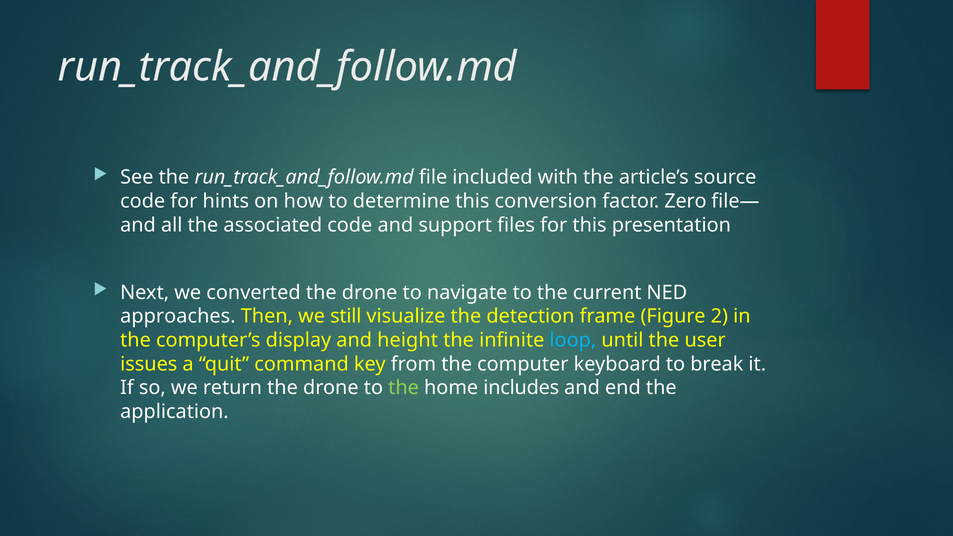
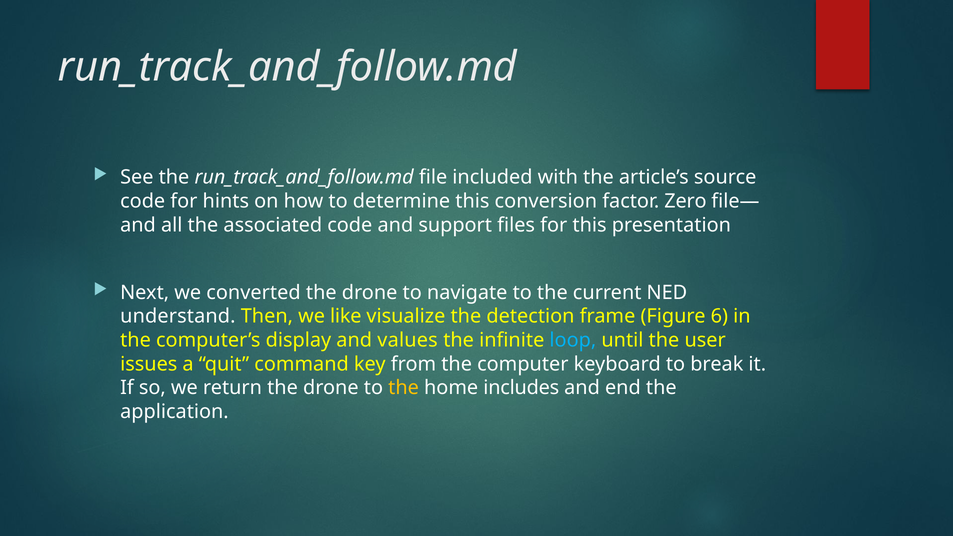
approaches: approaches -> understand
still: still -> like
2: 2 -> 6
height: height -> values
the at (404, 388) colour: light green -> yellow
